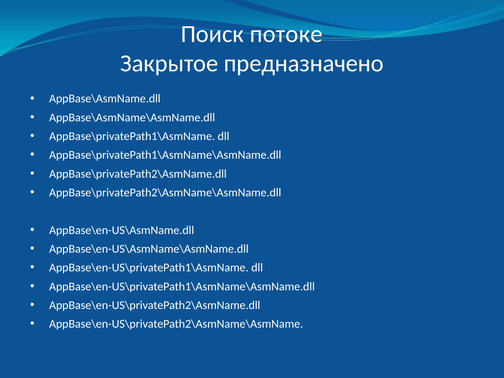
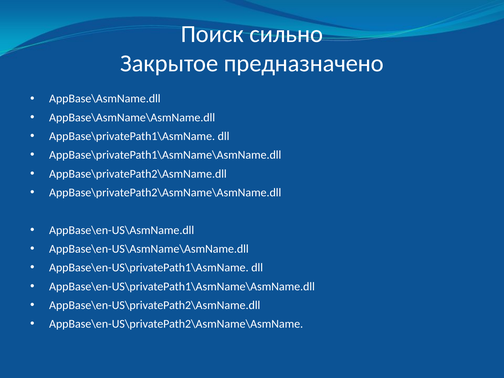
потоке: потоке -> сильно
